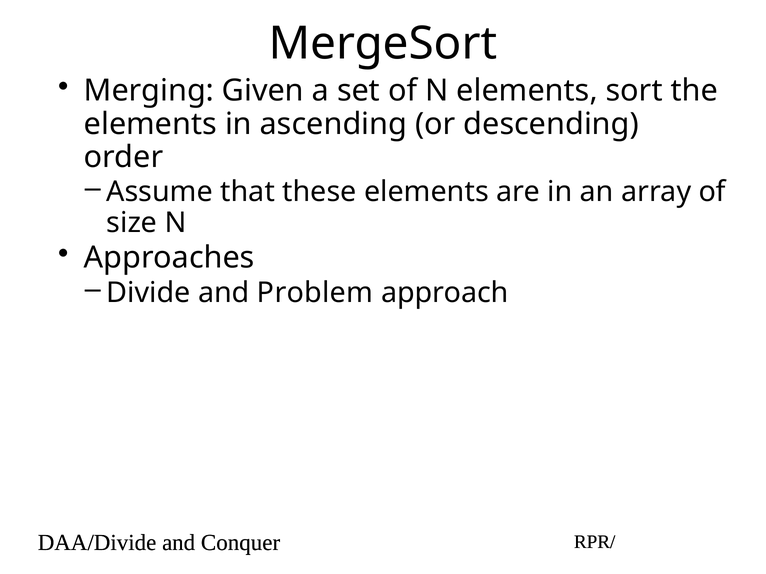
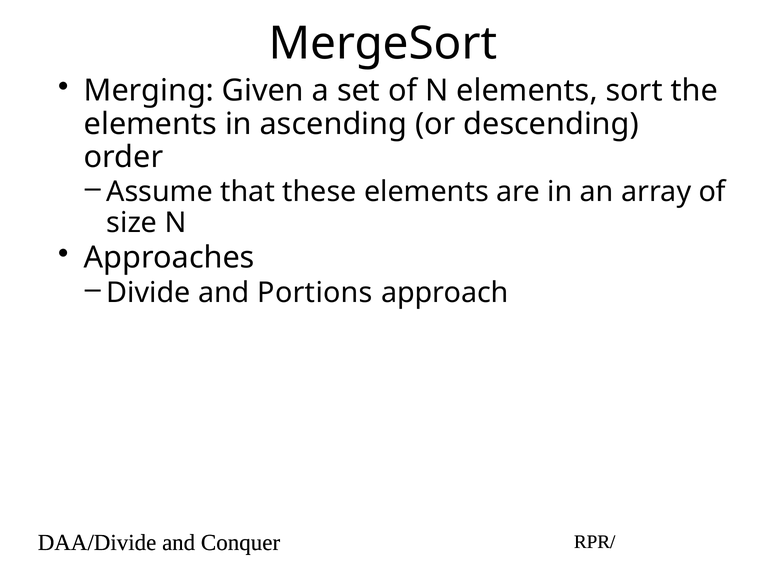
Problem: Problem -> Portions
